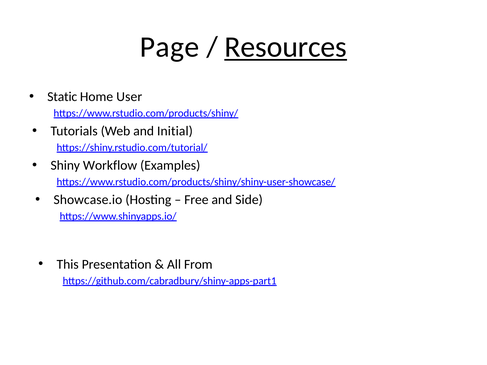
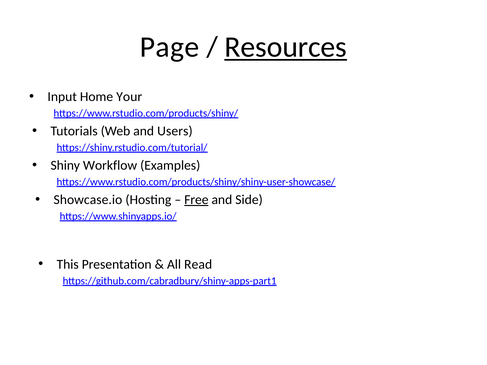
Static: Static -> Input
User: User -> Your
Initial: Initial -> Users
Free underline: none -> present
From: From -> Read
